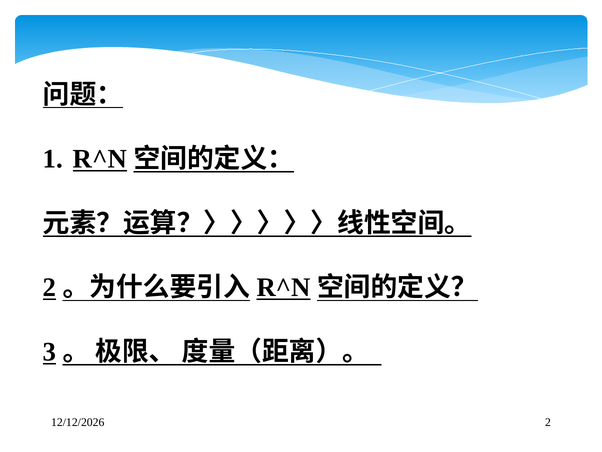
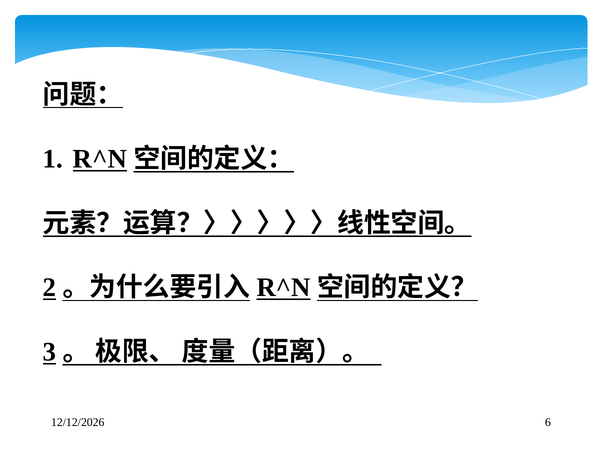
2 at (548, 422): 2 -> 6
